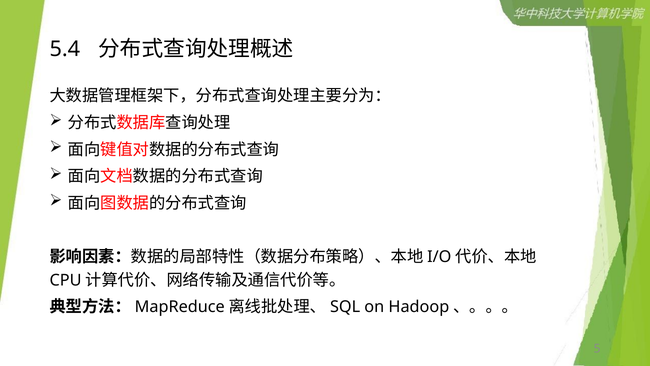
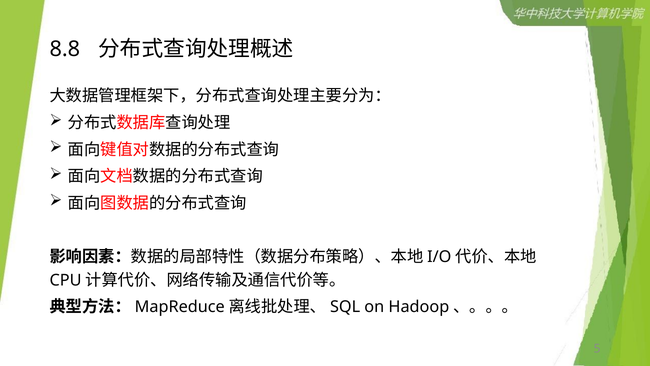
5.4: 5.4 -> 8.8
